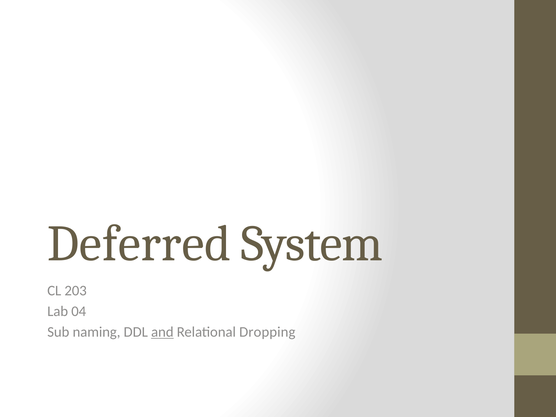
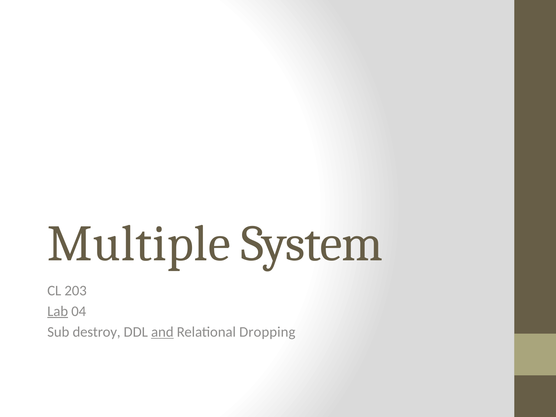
Deferred: Deferred -> Multiple
Lab underline: none -> present
naming: naming -> destroy
